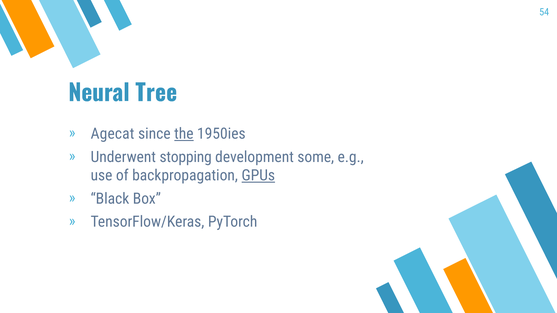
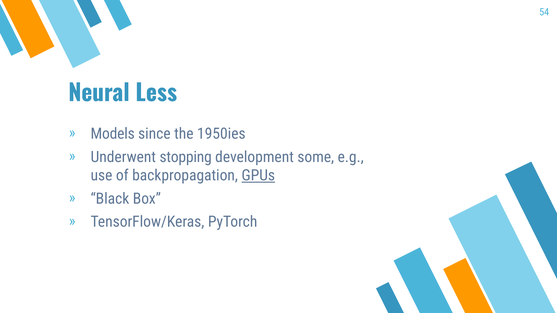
Tree: Tree -> Less
Agecat: Agecat -> Models
the underline: present -> none
